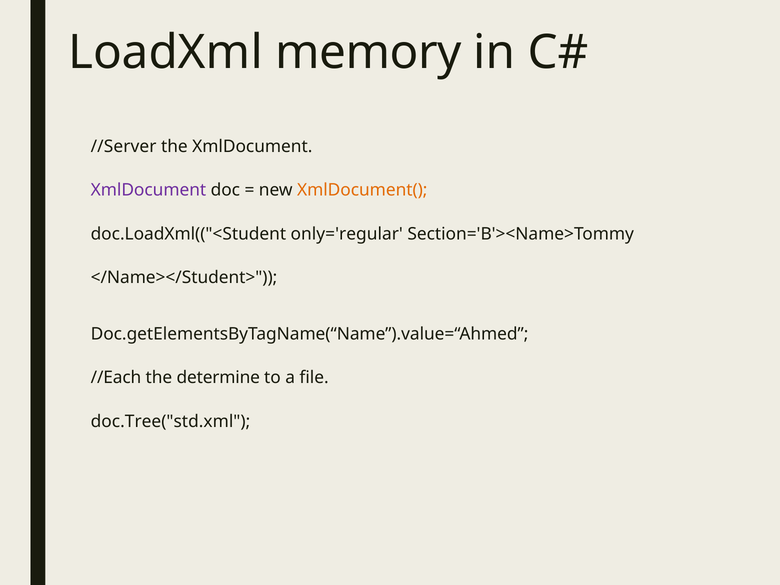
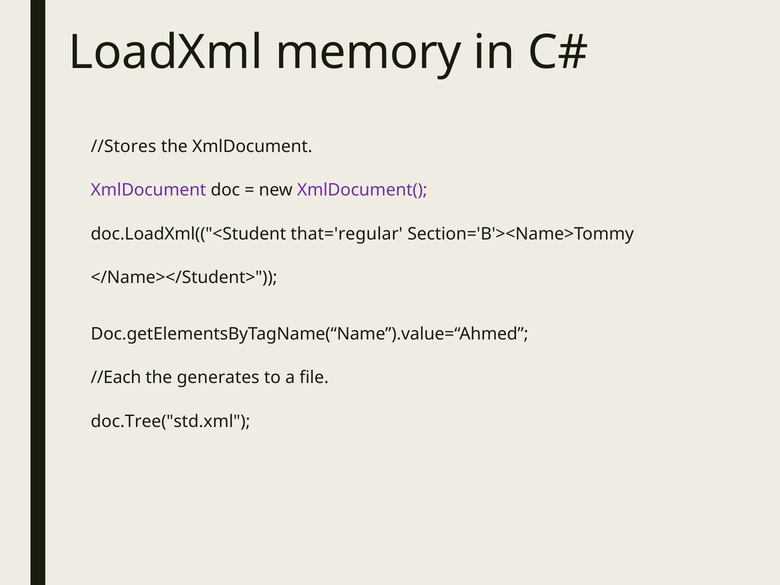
//Server: //Server -> //Stores
XmlDocument( colour: orange -> purple
only='regular: only='regular -> that='regular
determine: determine -> generates
